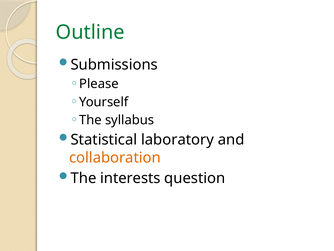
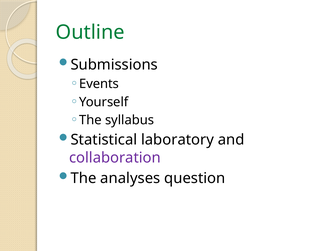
Please: Please -> Events
collaboration colour: orange -> purple
interests: interests -> analyses
